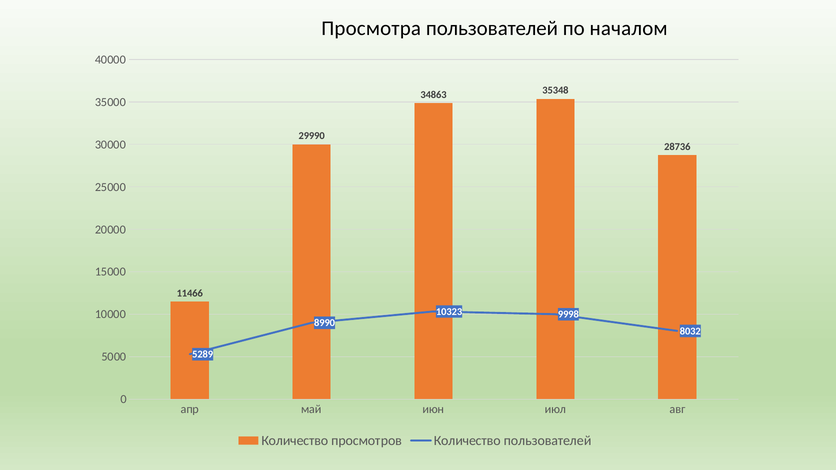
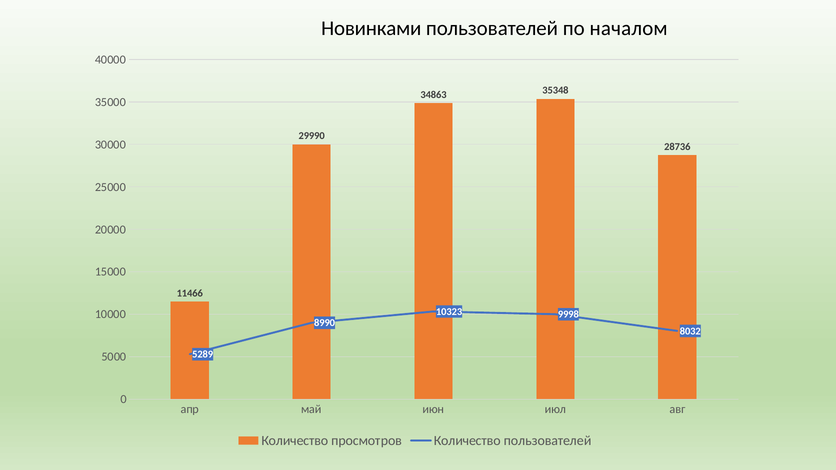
Просмотра: Просмотра -> Новинками
